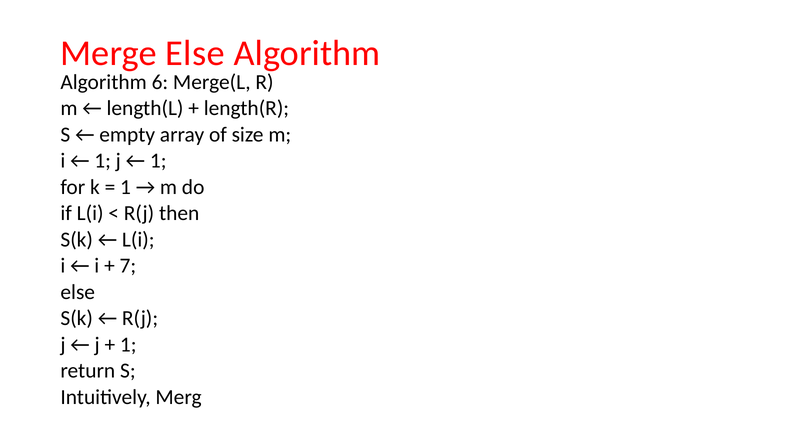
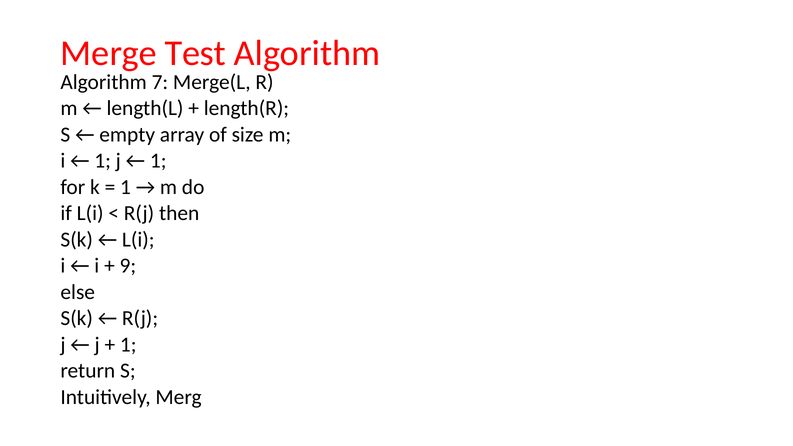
Merge Else: Else -> Test
6: 6 -> 7
7: 7 -> 9
